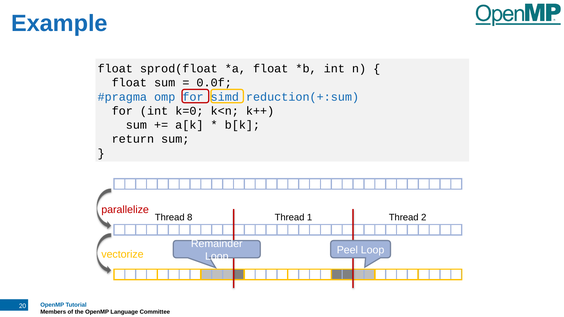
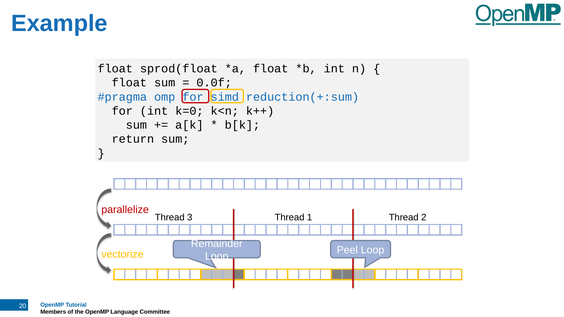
8: 8 -> 3
